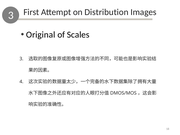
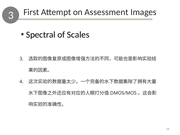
Distribution: Distribution -> Assessment
Original: Original -> Spectral
